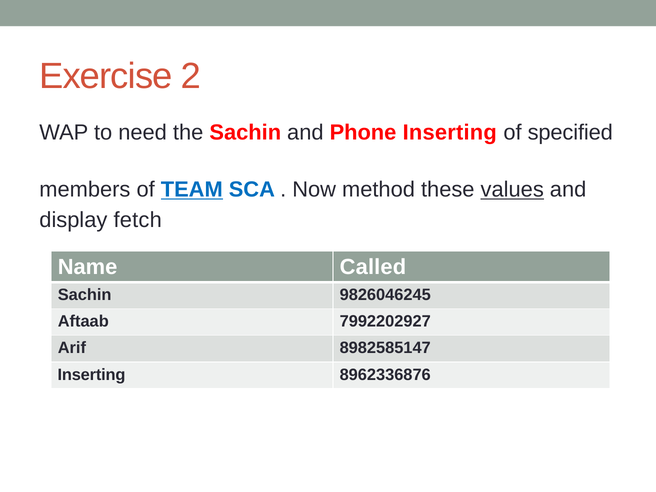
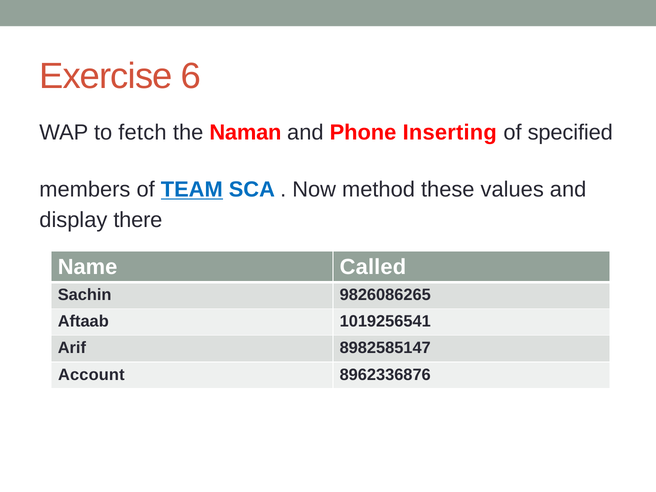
2: 2 -> 6
need: need -> fetch
the Sachin: Sachin -> Naman
values underline: present -> none
fetch: fetch -> there
9826046245: 9826046245 -> 9826086265
7992202927: 7992202927 -> 1019256541
Inserting at (92, 375): Inserting -> Account
